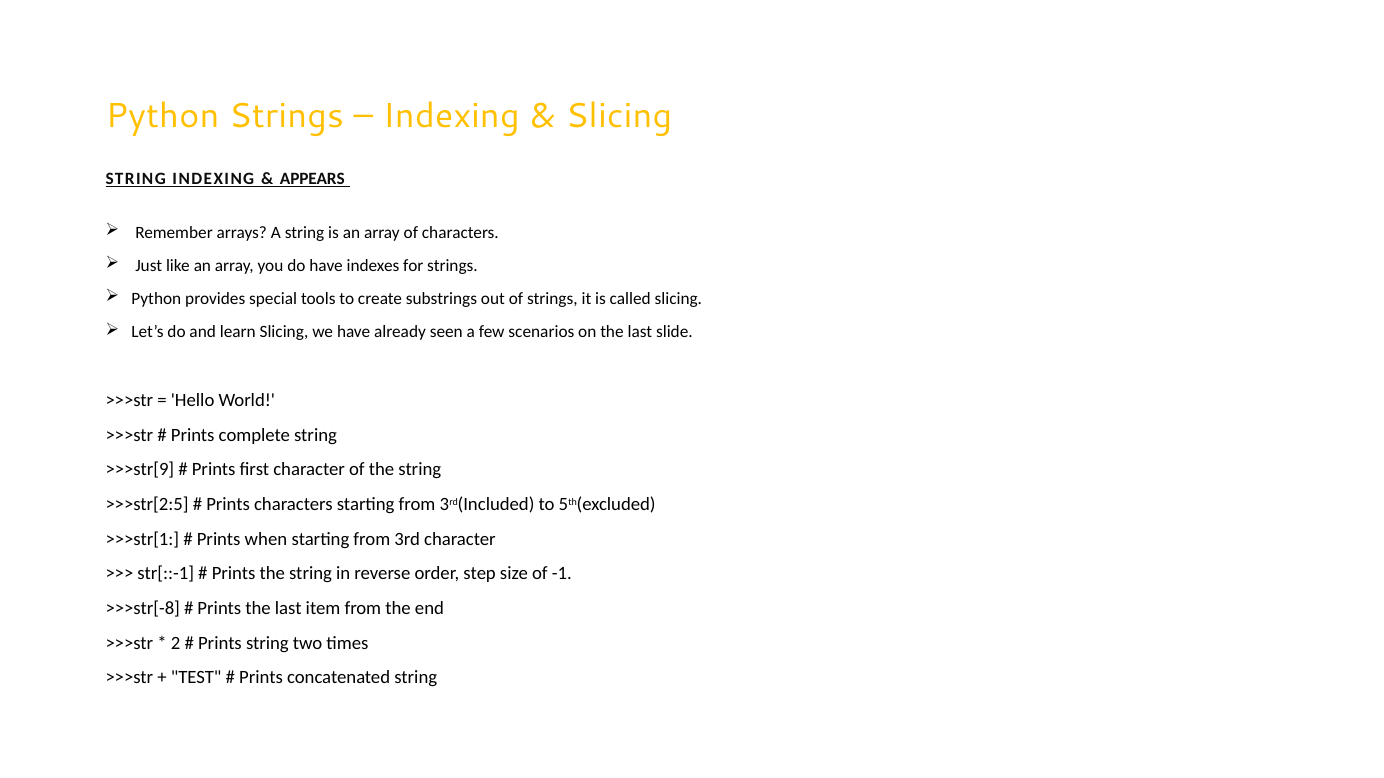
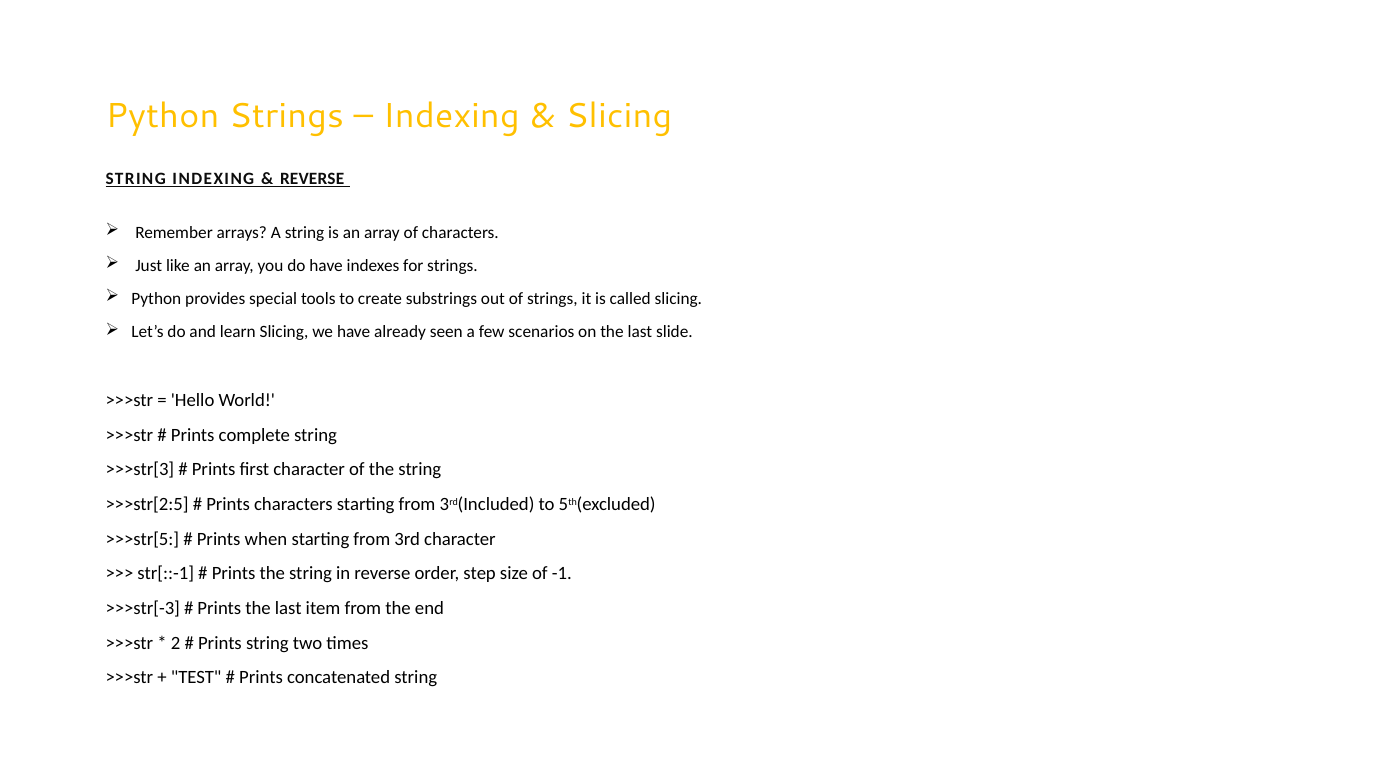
APPEARS at (312, 179): APPEARS -> REVERSE
>>>str[9: >>>str[9 -> >>>str[3
>>>str[1: >>>str[1 -> >>>str[5
>>>str[-8: >>>str[-8 -> >>>str[-3
